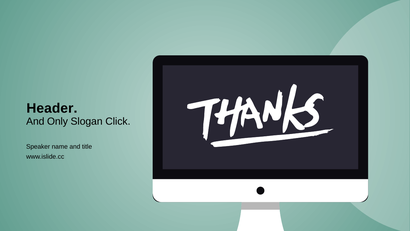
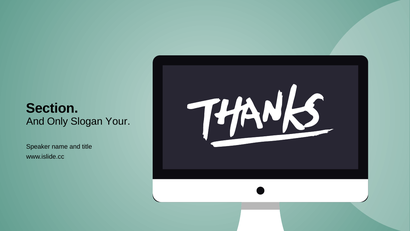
Header: Header -> Section
Click: Click -> Your
